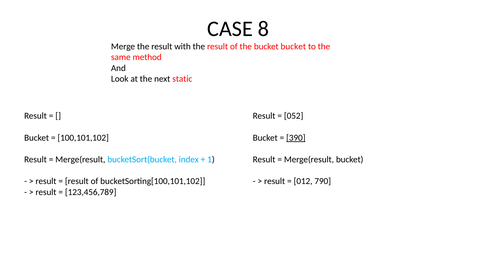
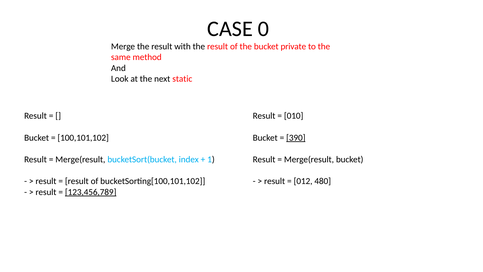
8: 8 -> 0
bucket bucket: bucket -> private
052: 052 -> 010
790: 790 -> 480
123,456,789 underline: none -> present
